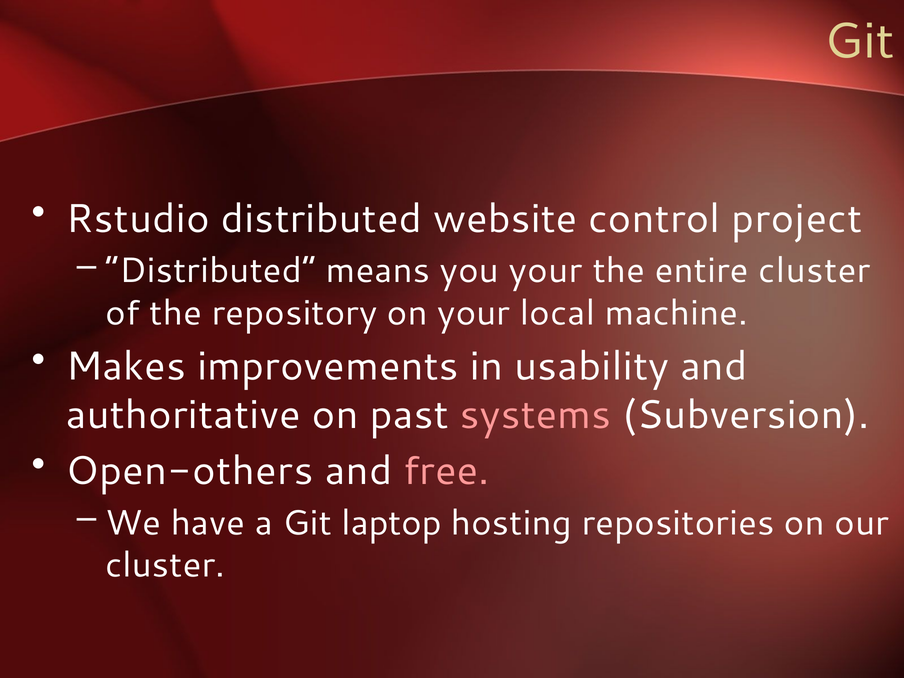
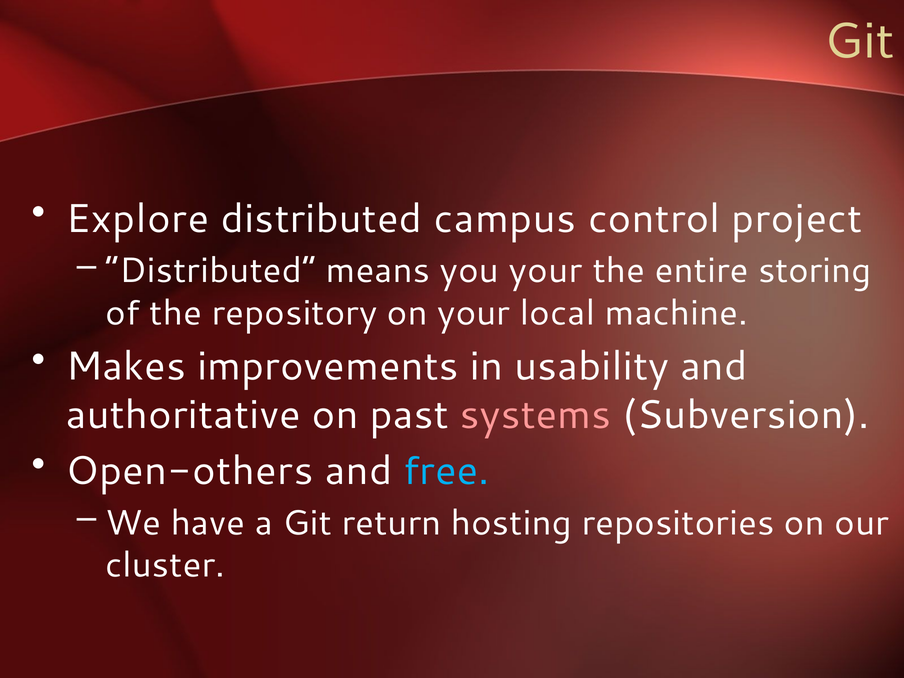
Rstudio: Rstudio -> Explore
website: website -> campus
entire cluster: cluster -> storing
free colour: pink -> light blue
laptop: laptop -> return
